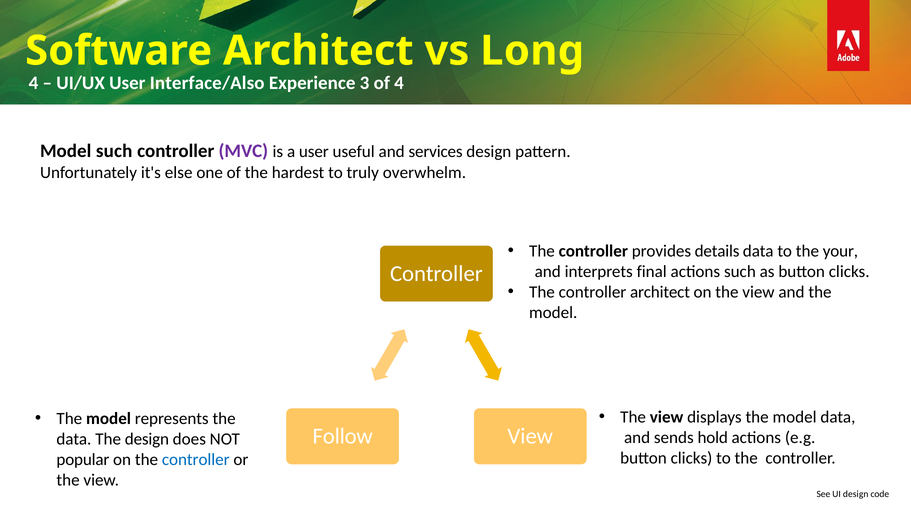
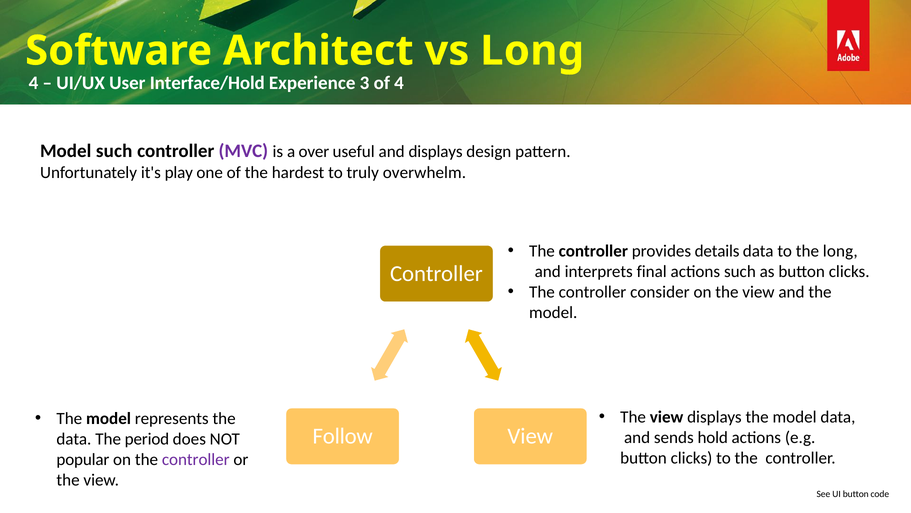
Interface/Also: Interface/Also -> Interface/Hold
a user: user -> over
and services: services -> displays
else: else -> play
the your: your -> long
controller architect: architect -> consider
The design: design -> period
controller at (196, 459) colour: blue -> purple
UI design: design -> button
